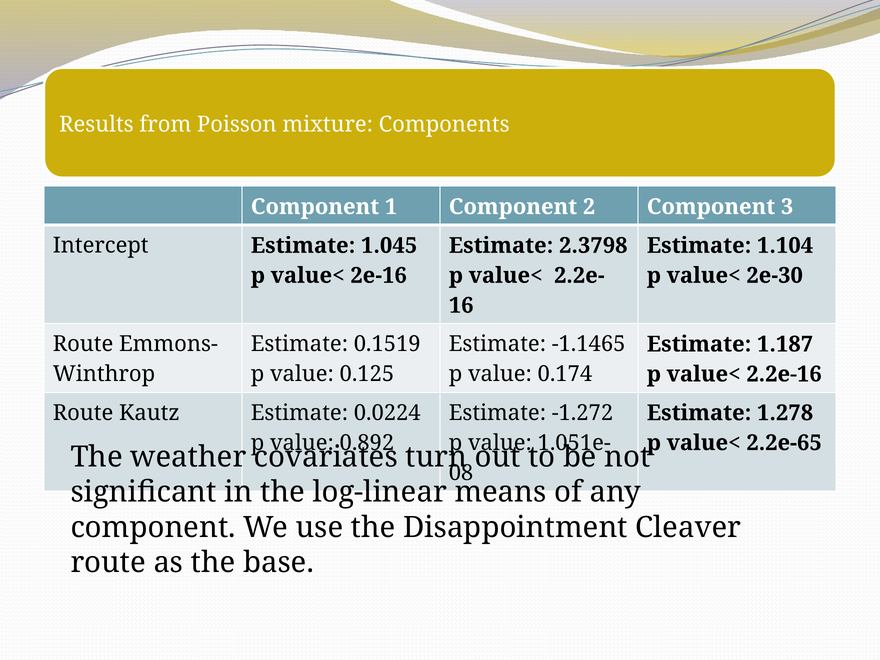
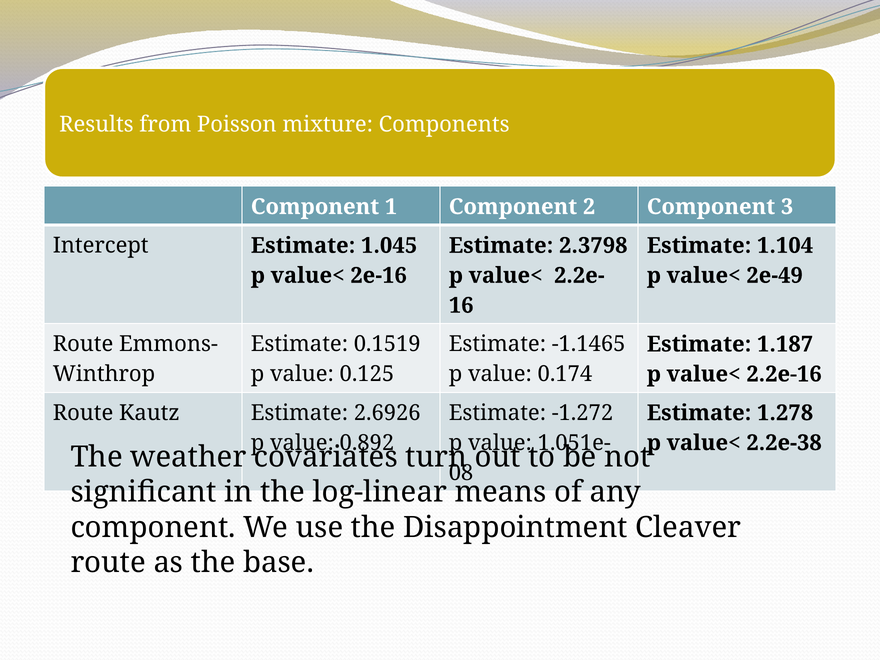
2e-30: 2e-30 -> 2e-49
0.0224: 0.0224 -> 2.6926
2.2e-65: 2.2e-65 -> 2.2e-38
